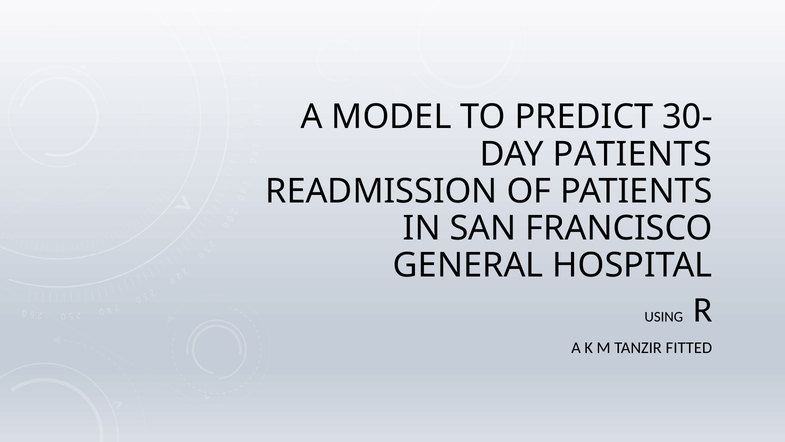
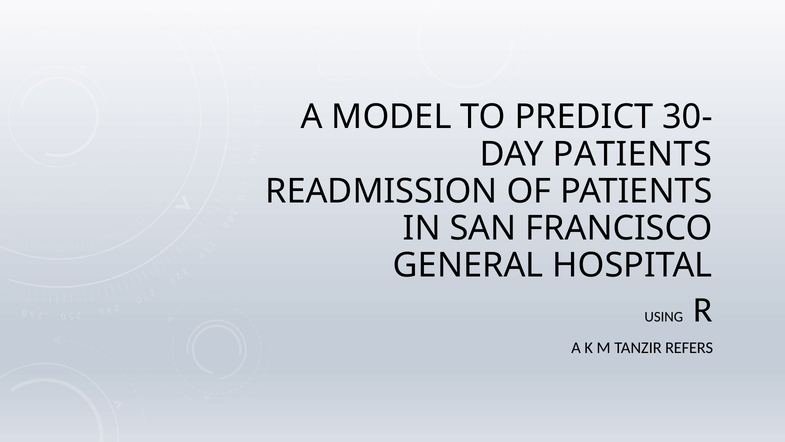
FITTED: FITTED -> REFERS
